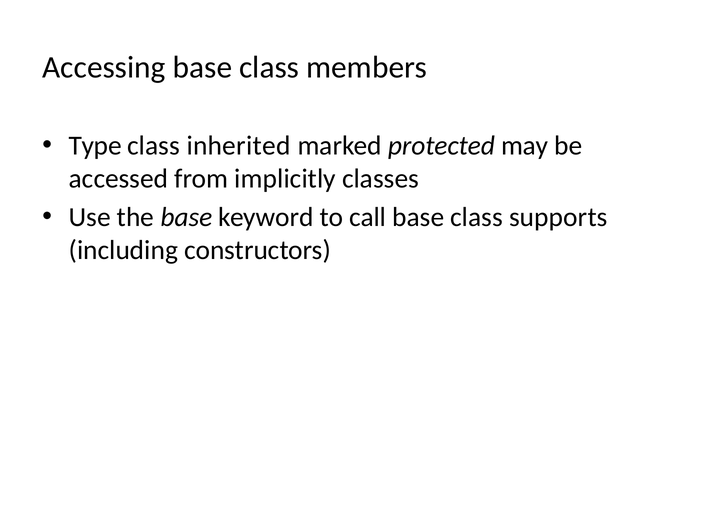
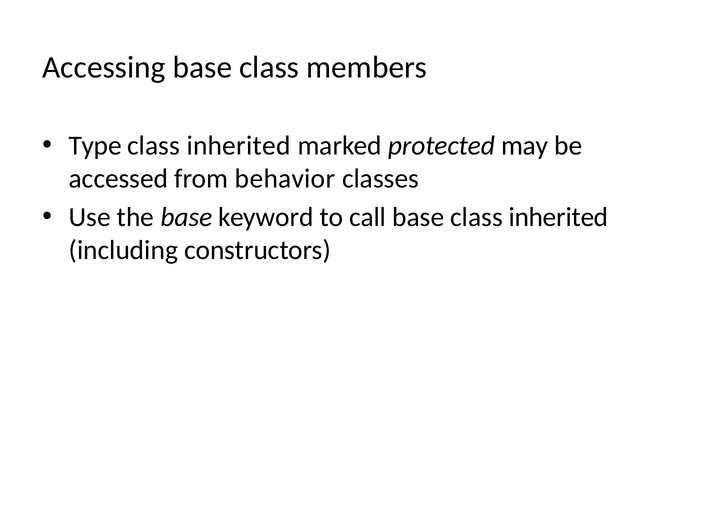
implicitly: implicitly -> behavior
base class supports: supports -> inherited
